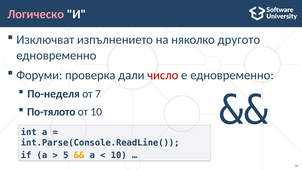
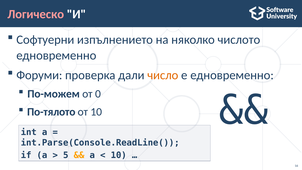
Изключват: Изключват -> Софтуерни
другото: другото -> числото
число colour: red -> orange
По-неделя: По-неделя -> По-можем
7: 7 -> 0
